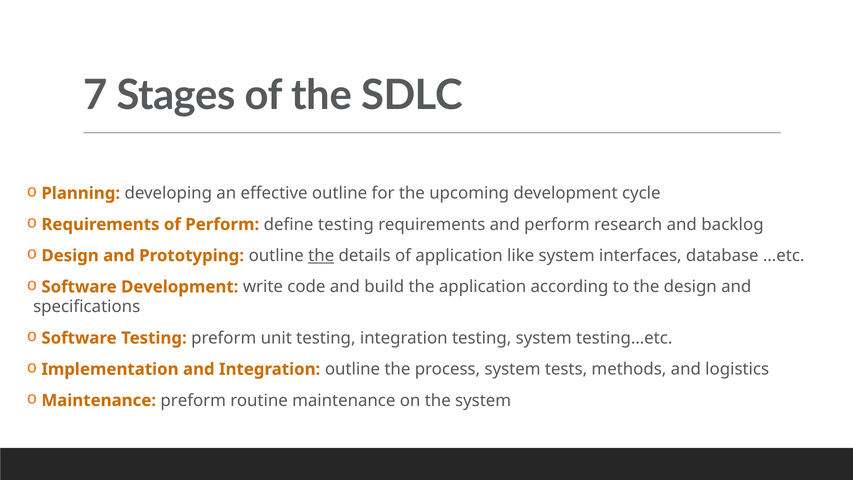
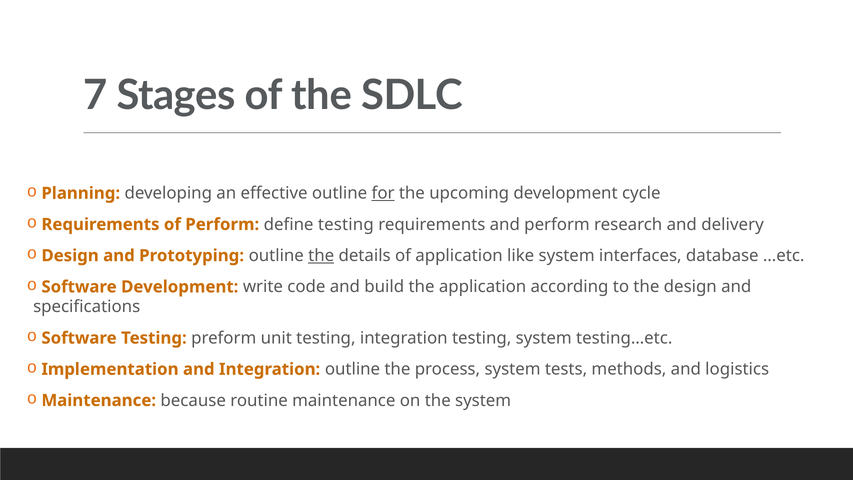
for underline: none -> present
backlog: backlog -> delivery
Maintenance preform: preform -> because
